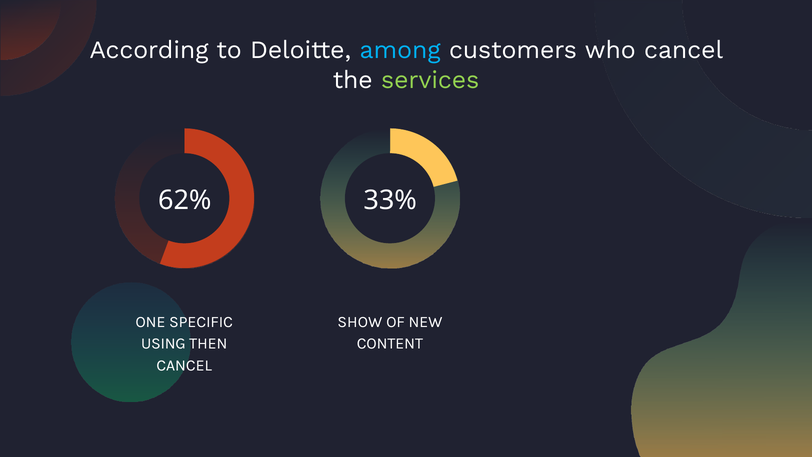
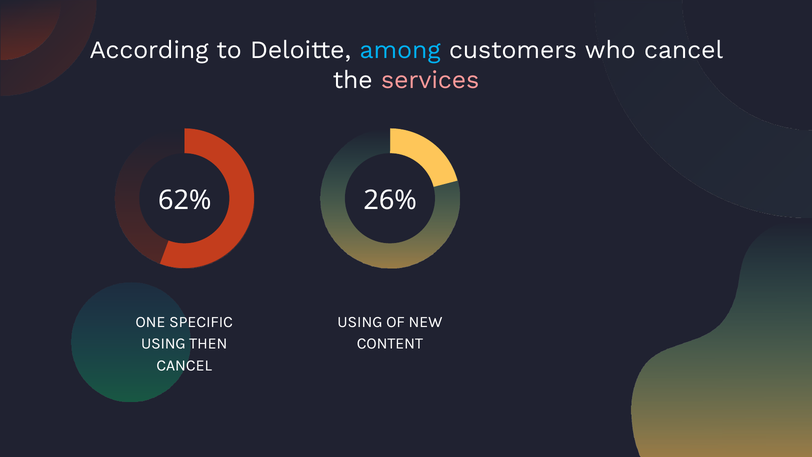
services colour: light green -> pink
33%: 33% -> 26%
SHOW at (360, 322): SHOW -> USING
